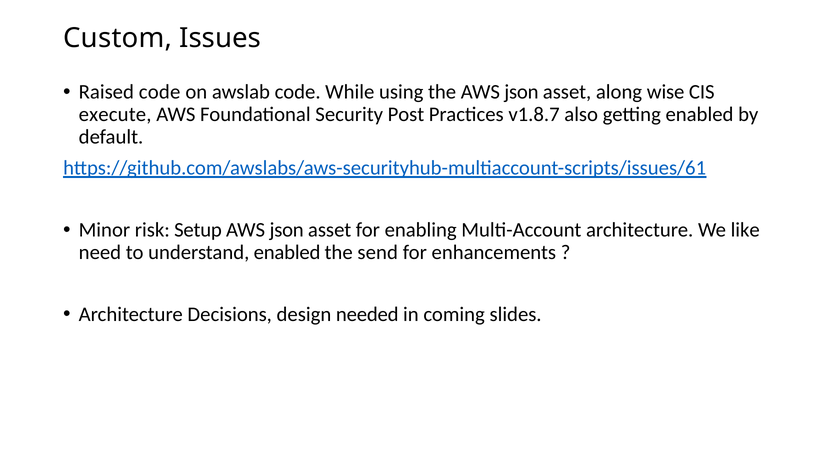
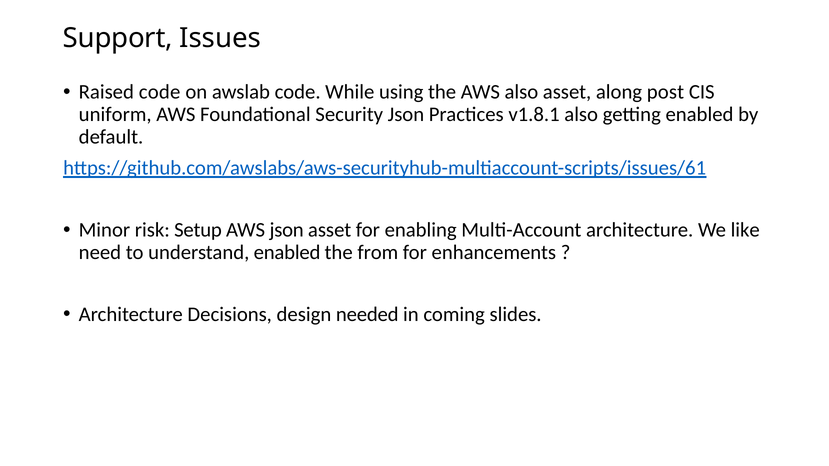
Custom: Custom -> Support
the AWS json: json -> also
wise: wise -> post
execute: execute -> uniform
Security Post: Post -> Json
v1.8.7: v1.8.7 -> v1.8.1
send: send -> from
